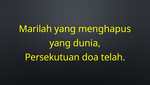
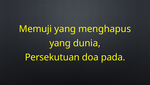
Marilah: Marilah -> Memuji
telah: telah -> pada
